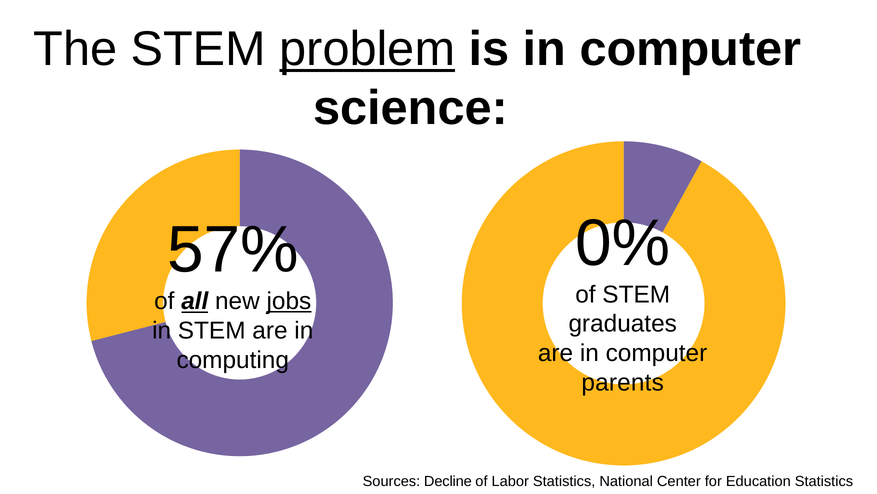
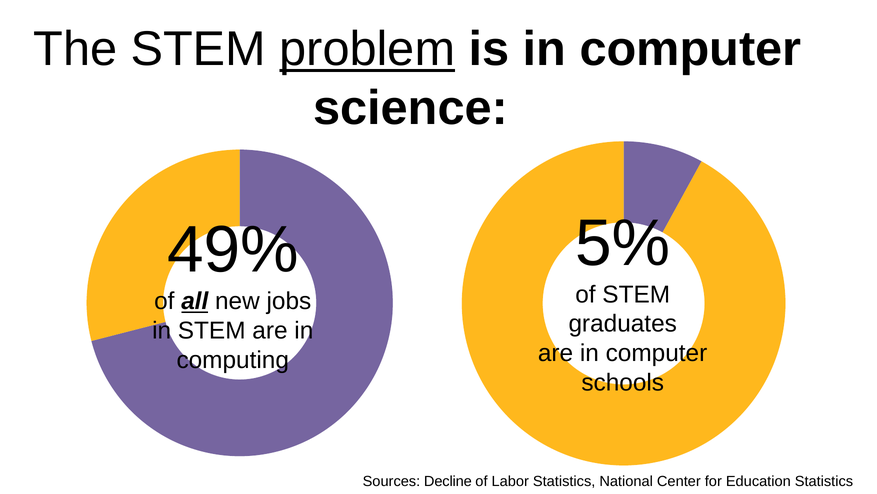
0%: 0% -> 5%
57%: 57% -> 49%
jobs underline: present -> none
parents: parents -> schools
